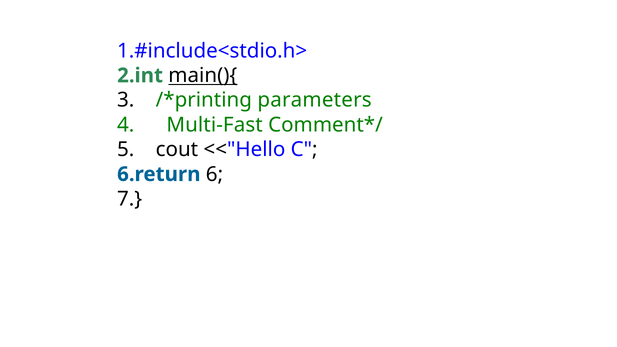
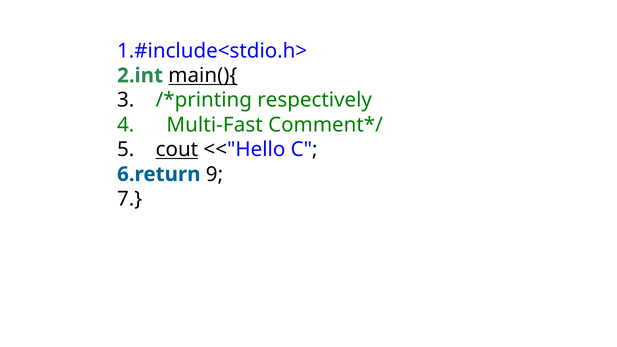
parameters: parameters -> respectively
cout underline: none -> present
6: 6 -> 9
